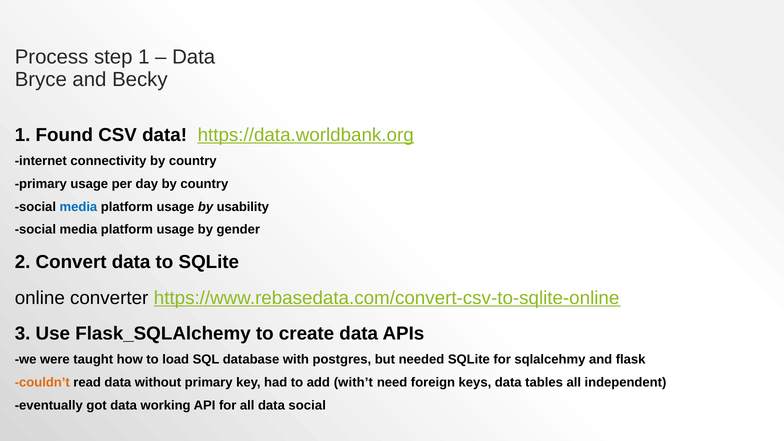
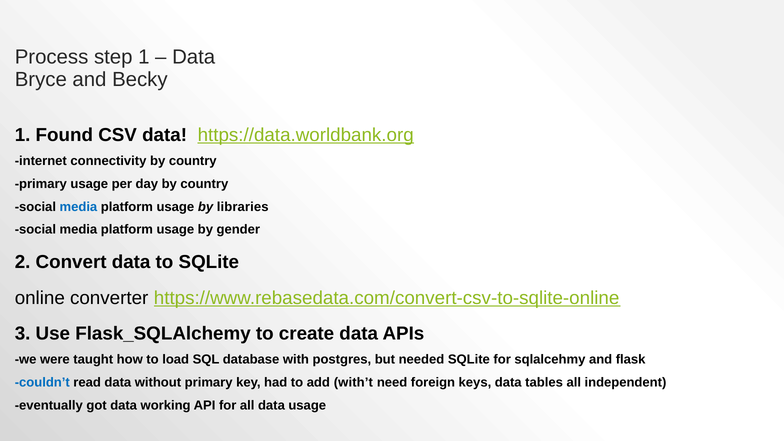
usability: usability -> libraries
couldn’t colour: orange -> blue
data social: social -> usage
